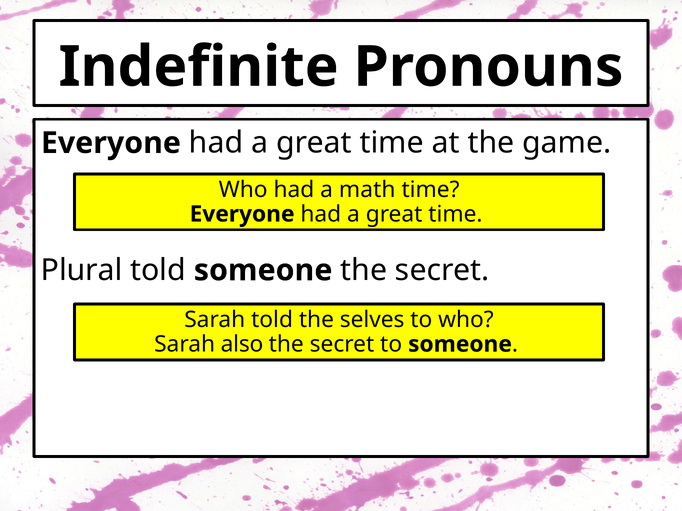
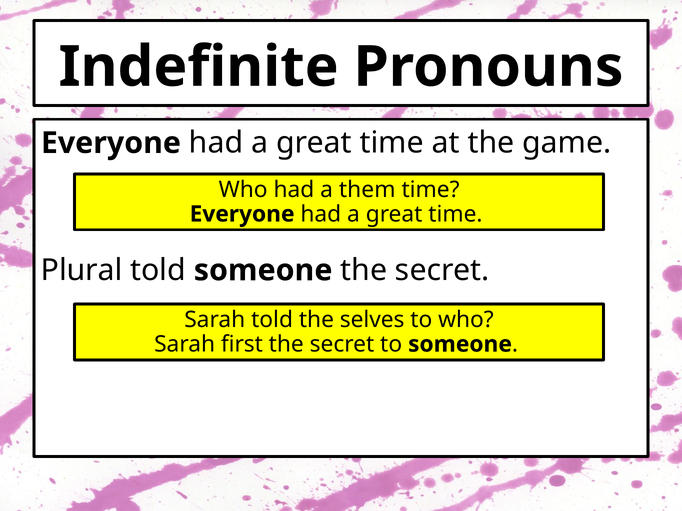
math: math -> them
also: also -> first
